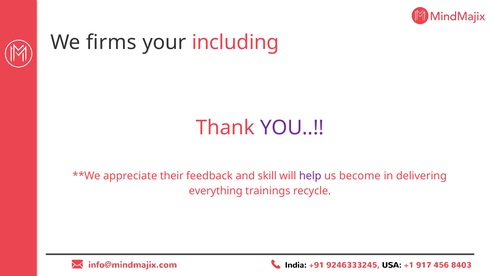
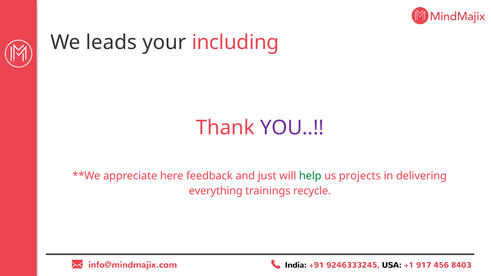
firms: firms -> leads
their: their -> here
skill: skill -> just
help colour: purple -> green
become: become -> projects
